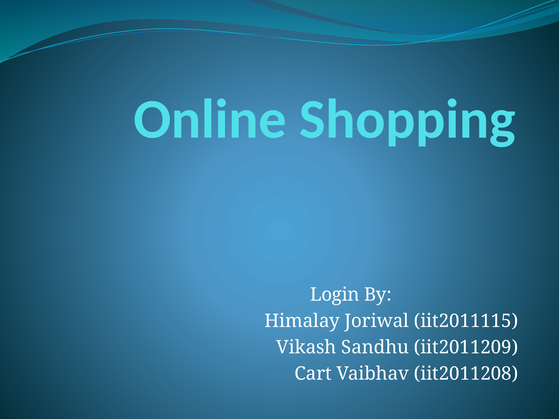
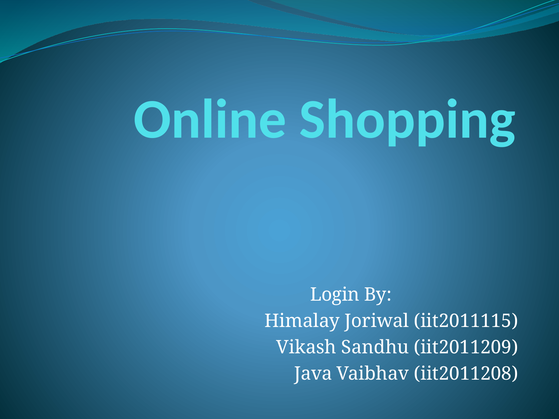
Cart: Cart -> Java
